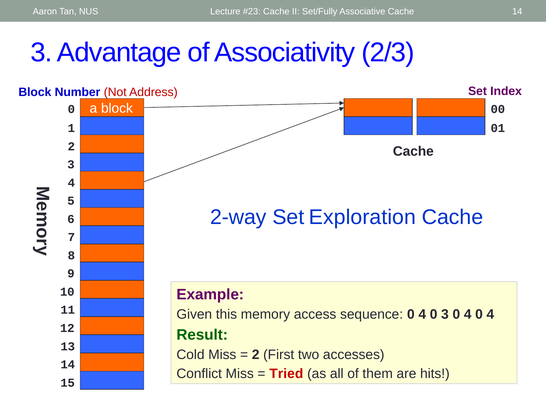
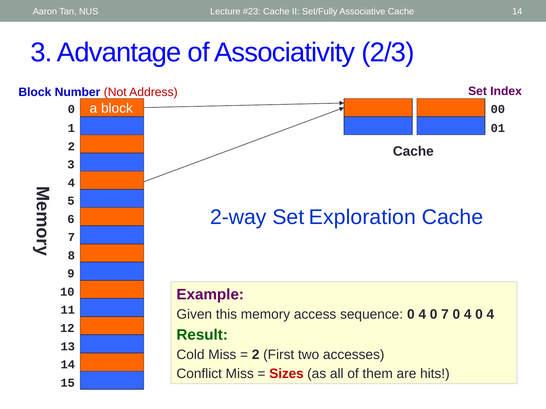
0 3: 3 -> 7
Tried: Tried -> Sizes
